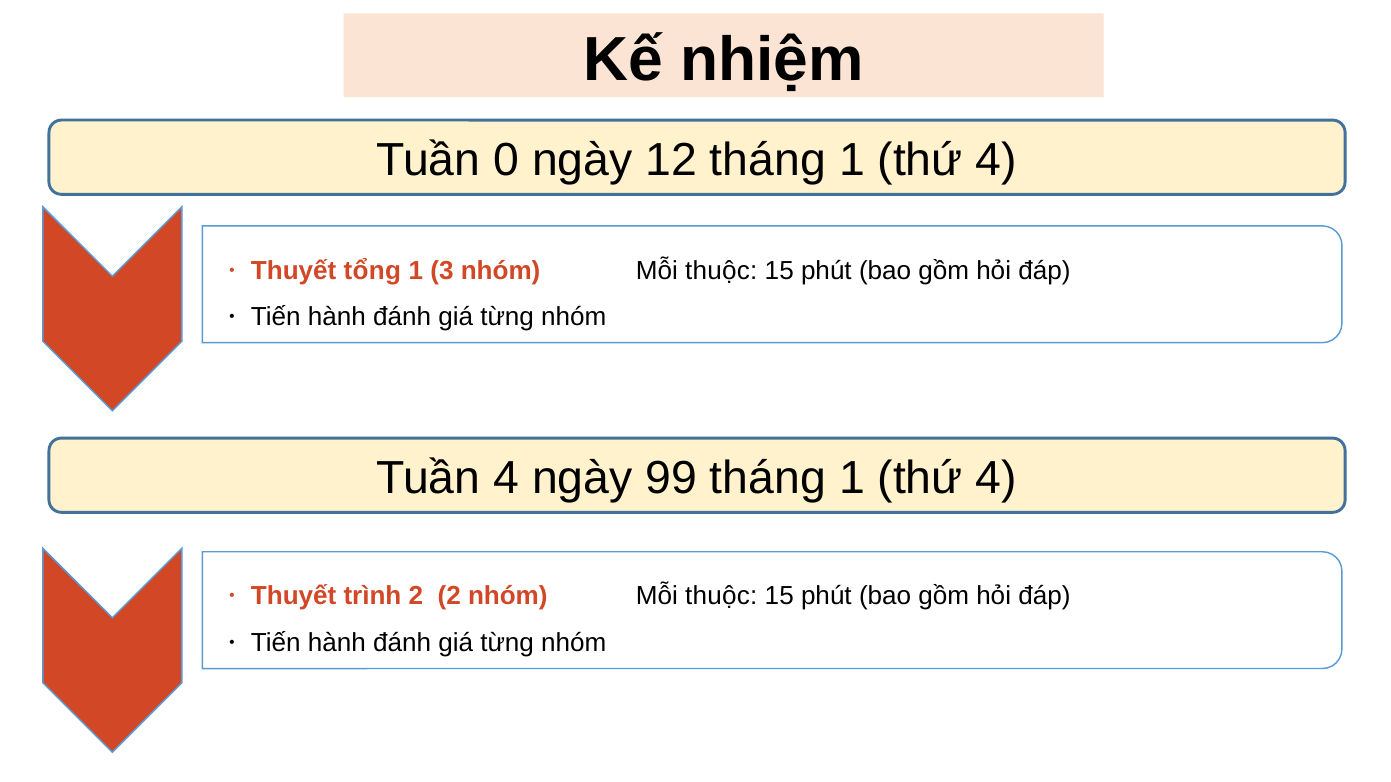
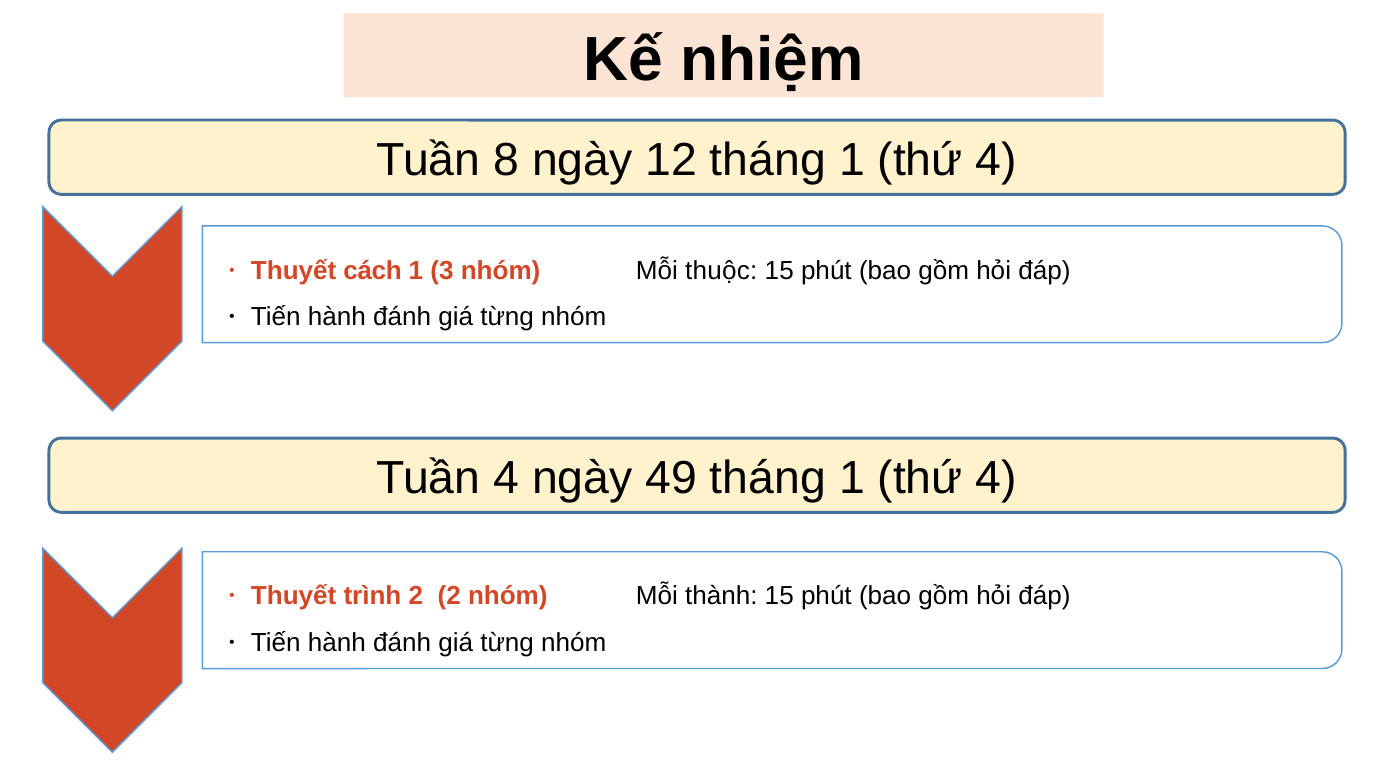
0: 0 -> 8
tổng: tổng -> cách
99: 99 -> 49
2 nhóm Mỗi thuộc: thuộc -> thành
